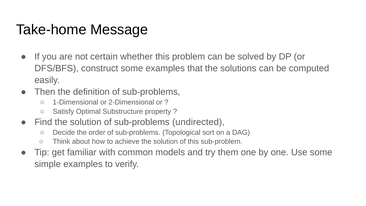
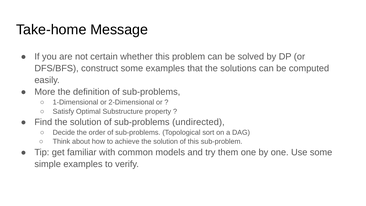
Then: Then -> More
